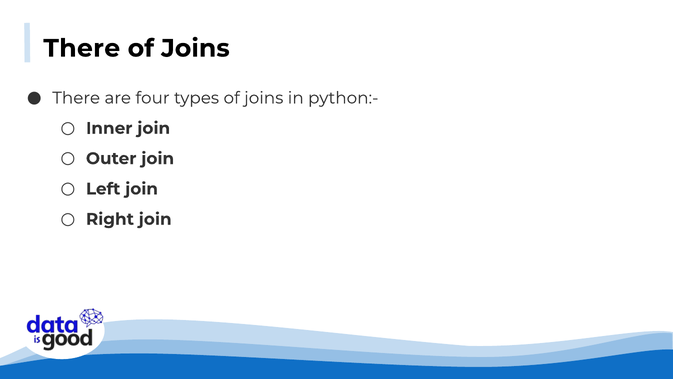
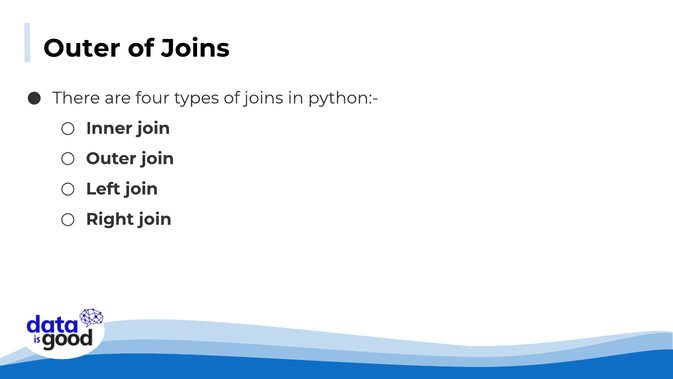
There at (82, 48): There -> Outer
